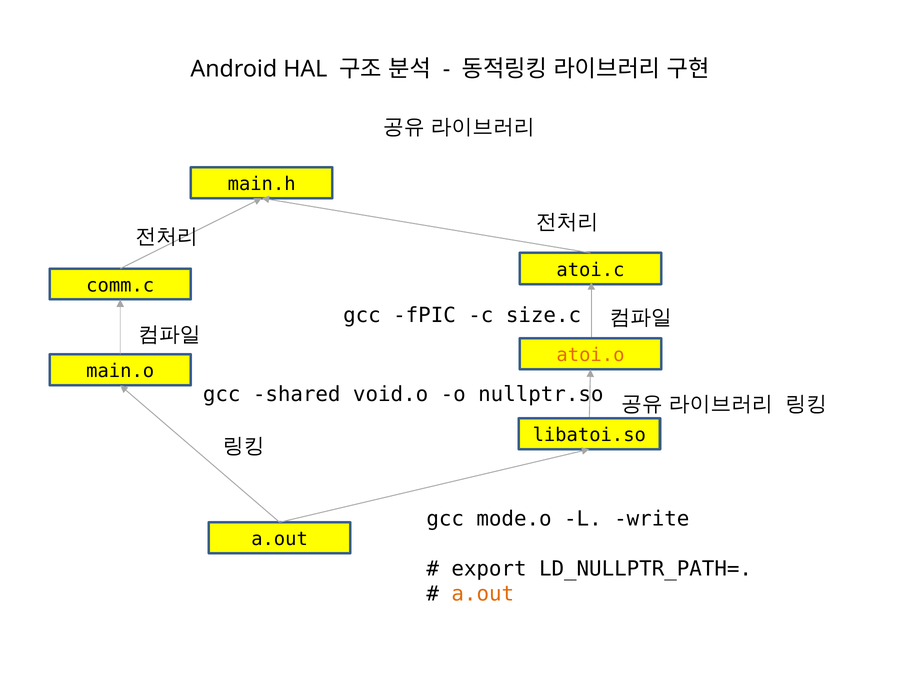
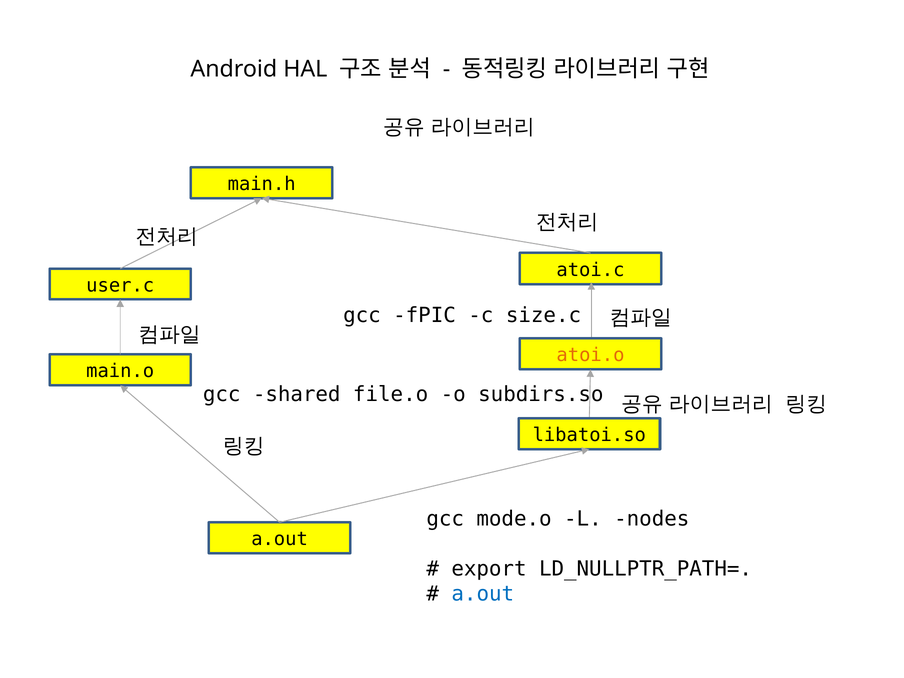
comm.c: comm.c -> user.c
void.o: void.o -> file.o
nullptr.so: nullptr.so -> subdirs.so
write: write -> nodes
a.out at (483, 594) colour: orange -> blue
